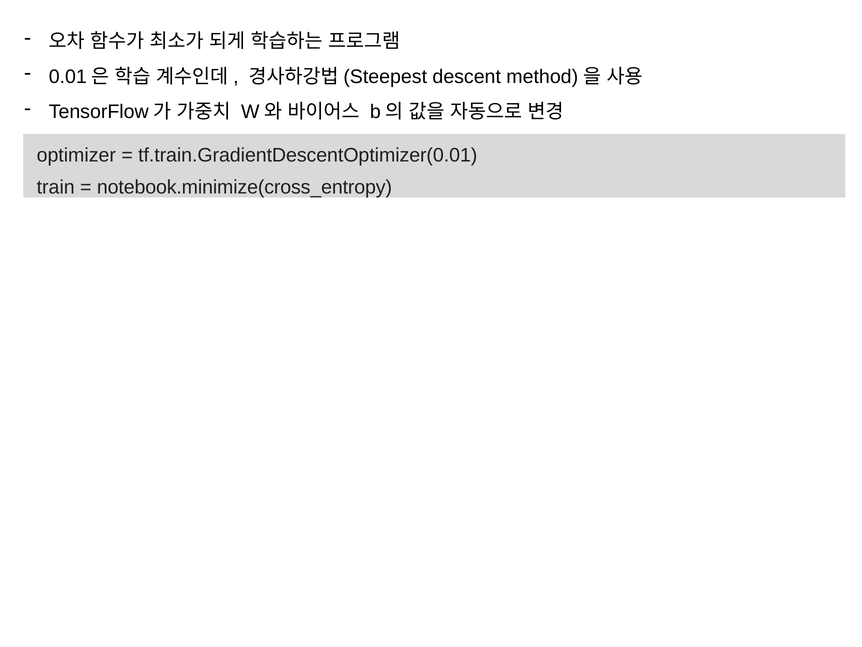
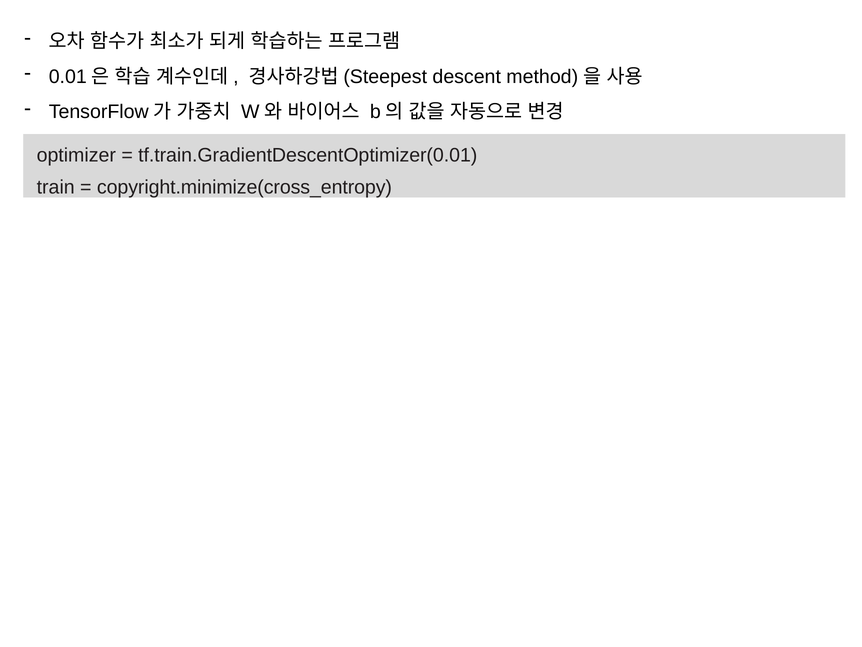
notebook.minimize(cross_entropy: notebook.minimize(cross_entropy -> copyright.minimize(cross_entropy
